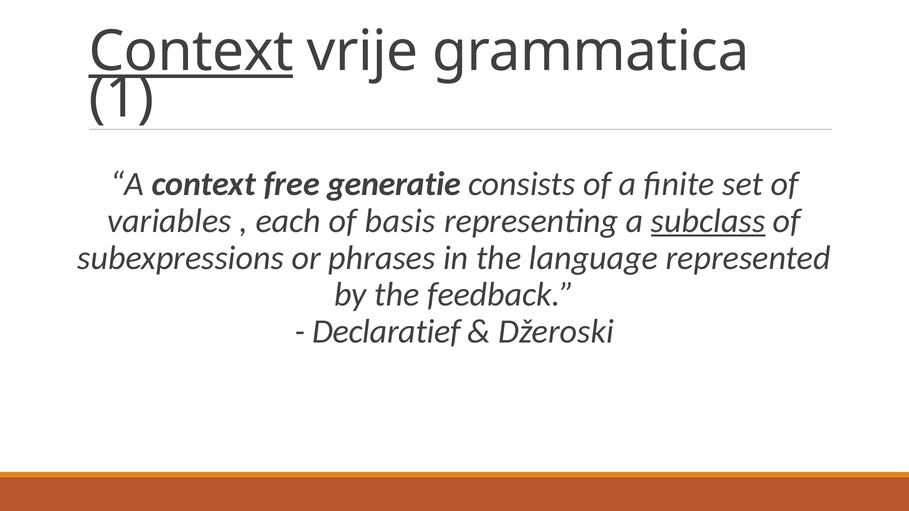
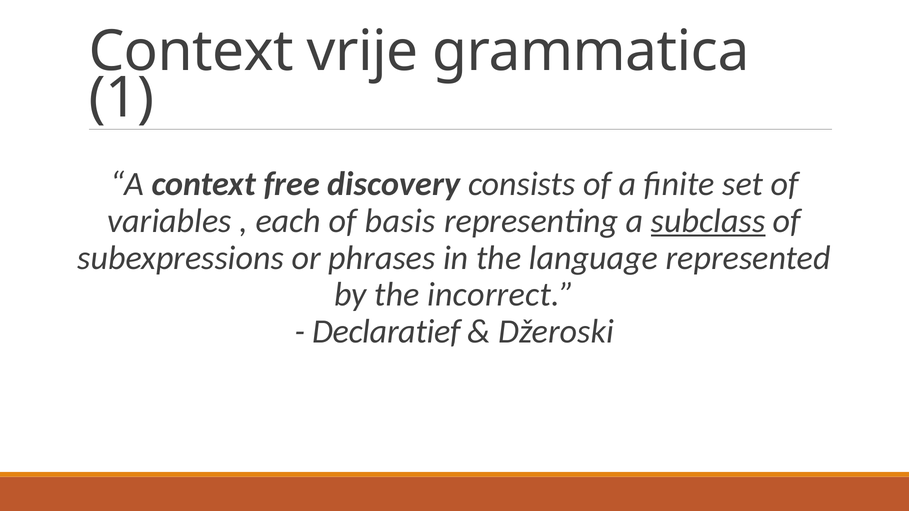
Context at (191, 52) underline: present -> none
generatie: generatie -> discovery
feedback: feedback -> incorrect
